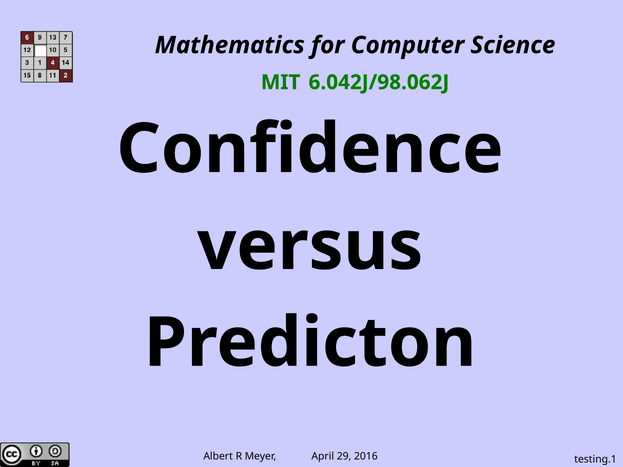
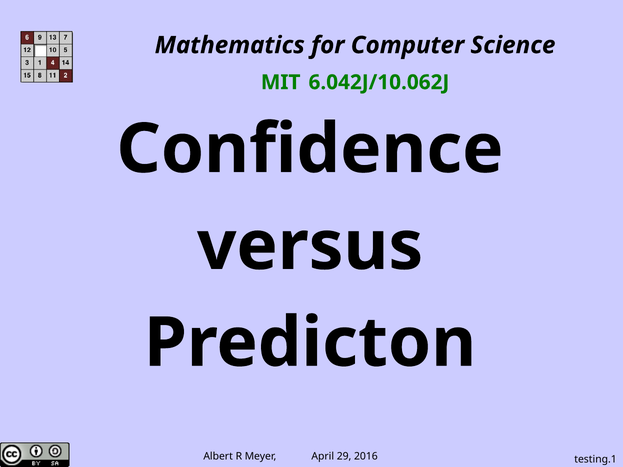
6.042J/98.062J: 6.042J/98.062J -> 6.042J/10.062J
